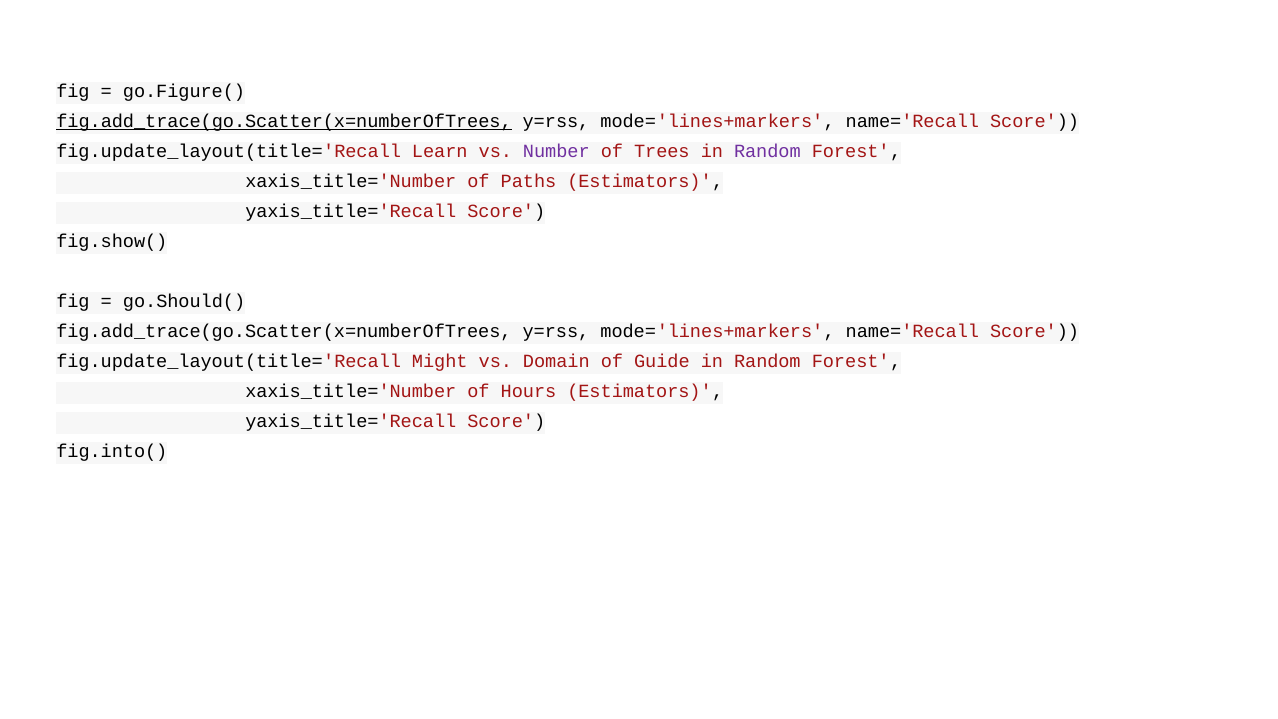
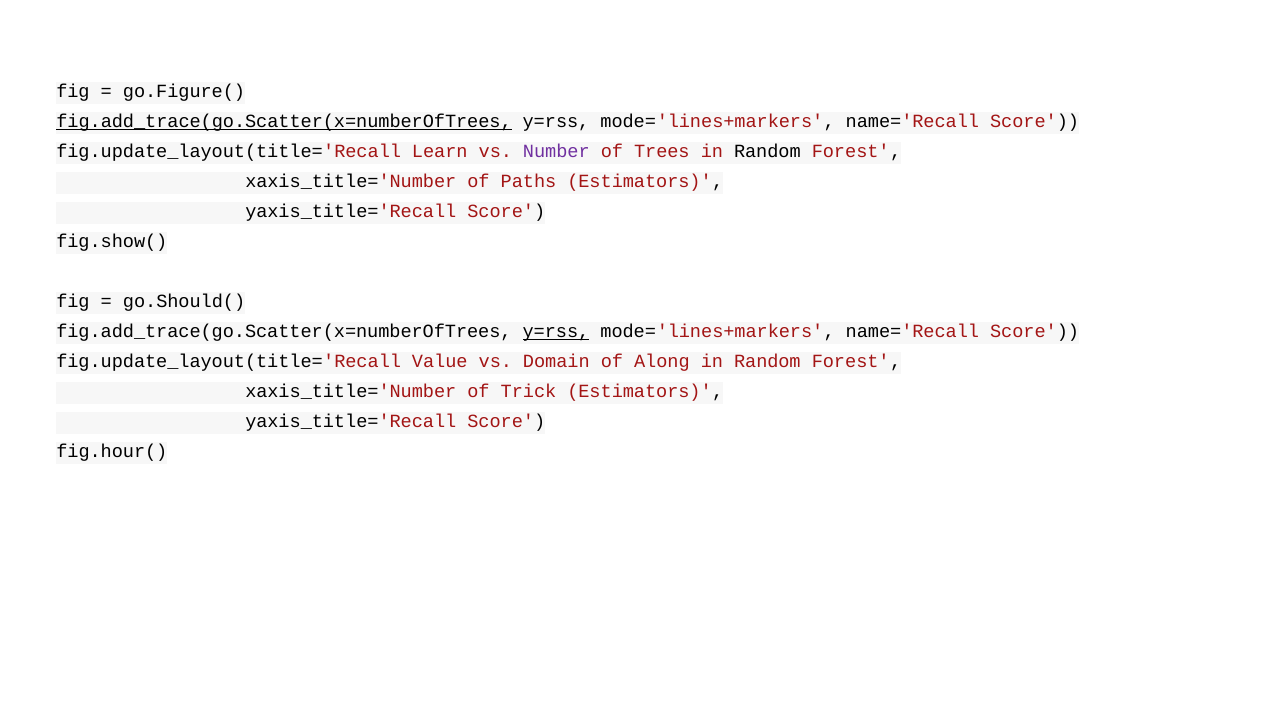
Random at (767, 152) colour: purple -> black
y=rss at (556, 332) underline: none -> present
Might: Might -> Value
Guide: Guide -> Along
Hours: Hours -> Trick
fig.into(: fig.into( -> fig.hour(
